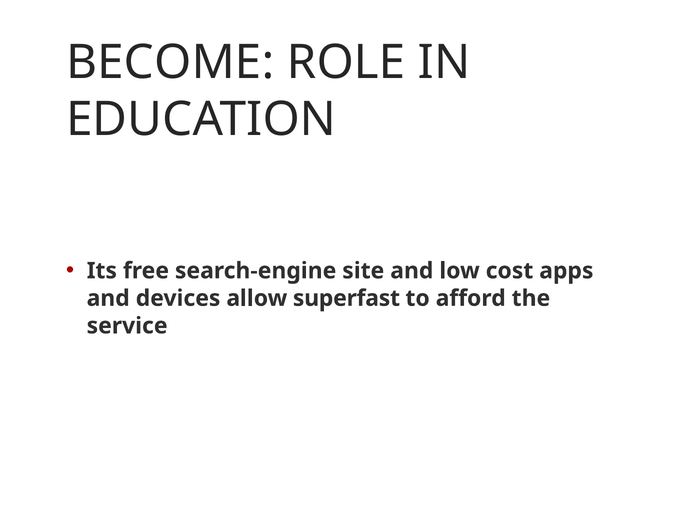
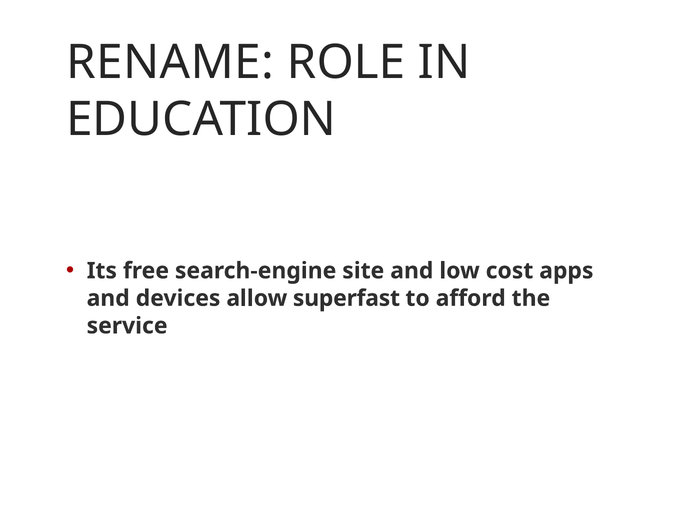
BECOME: BECOME -> RENAME
